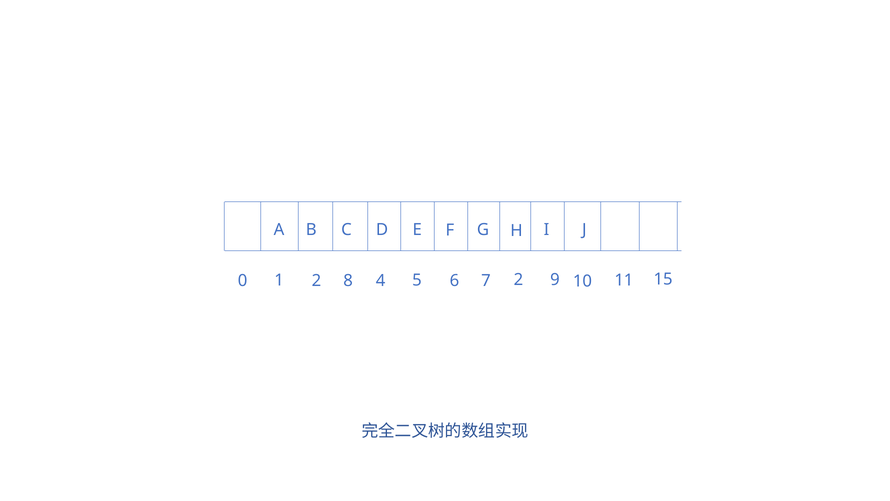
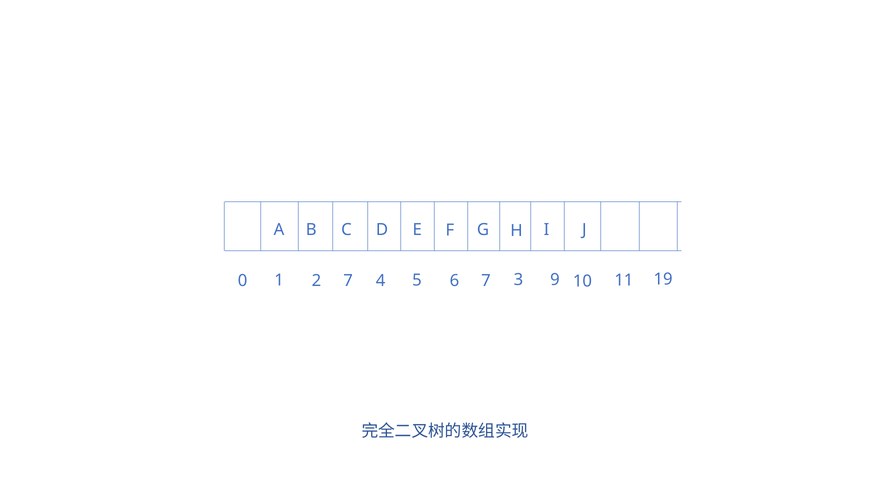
2 8: 8 -> 7
7 2: 2 -> 3
15: 15 -> 19
